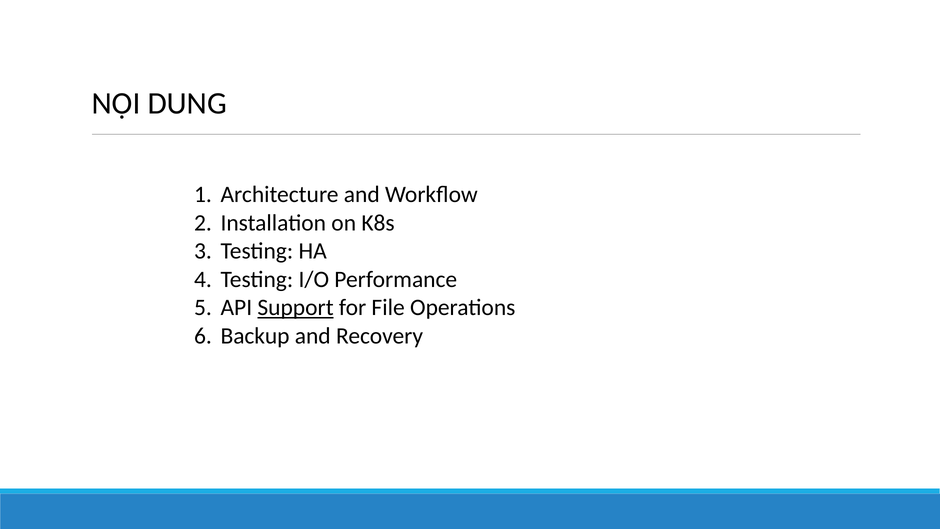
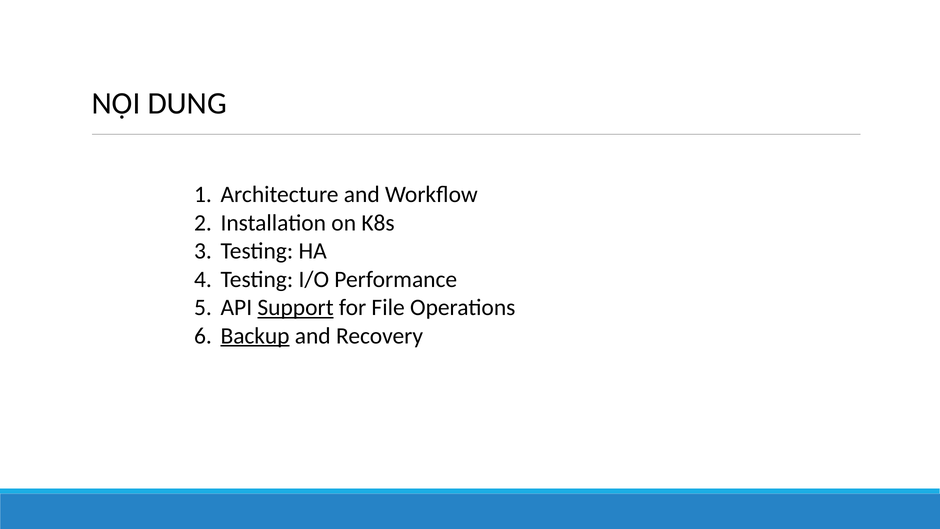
Backup underline: none -> present
